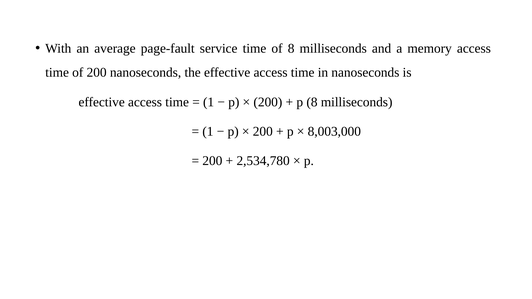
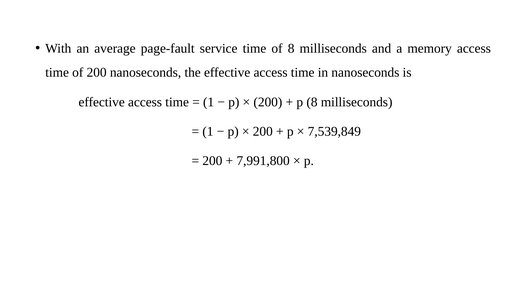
8,003,000: 8,003,000 -> 7,539,849
2,534,780: 2,534,780 -> 7,991,800
